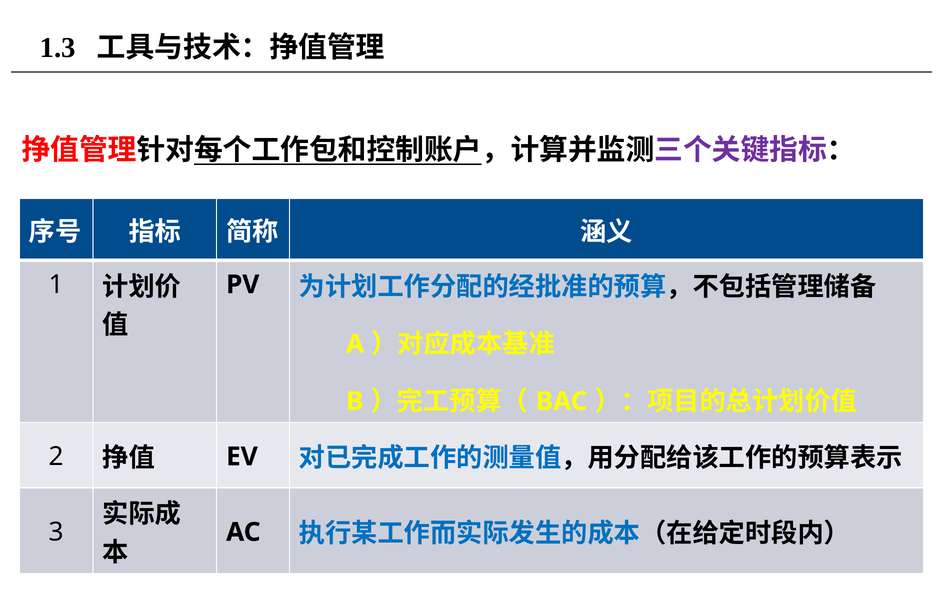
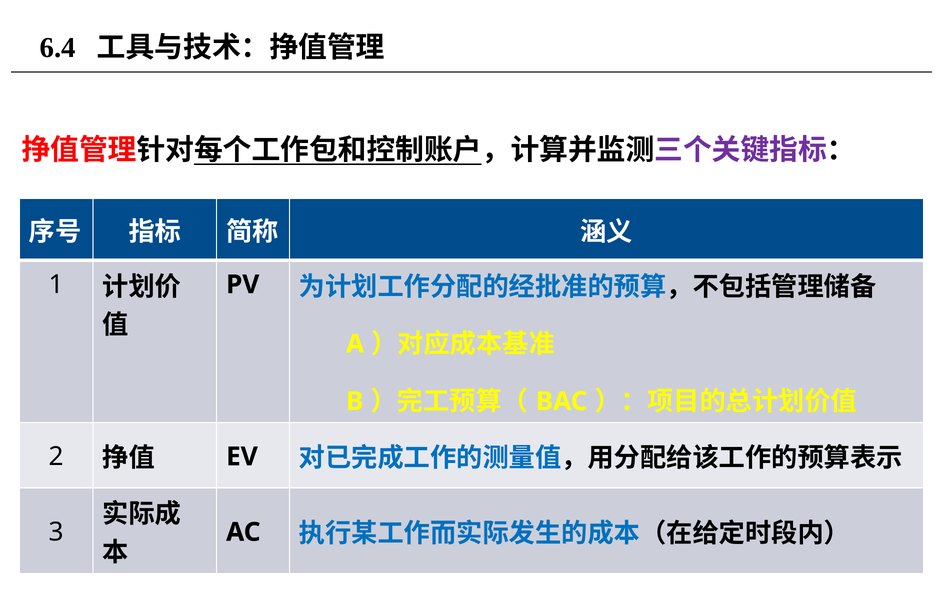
1.3: 1.3 -> 6.4
